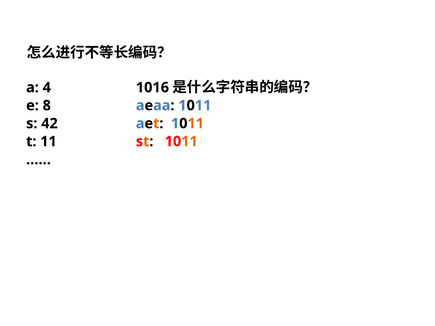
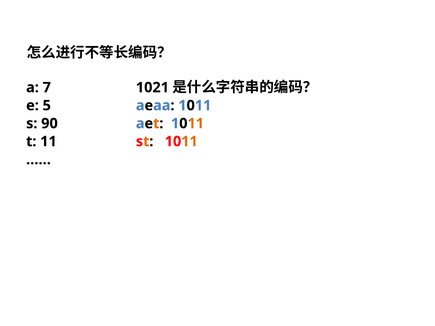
1016: 1016 -> 1021
4: 4 -> 7
8: 8 -> 5
42: 42 -> 90
